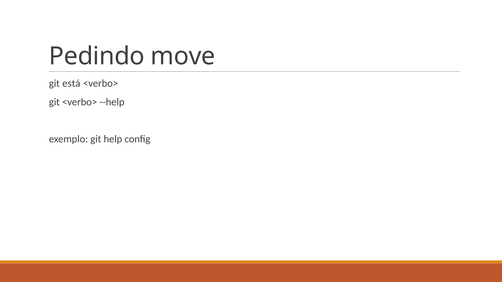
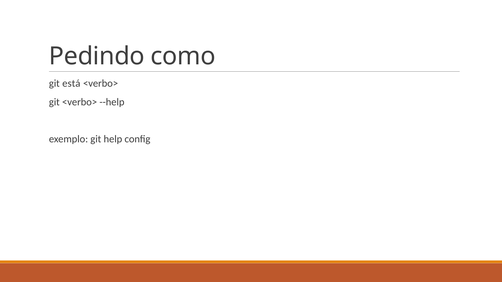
move: move -> como
